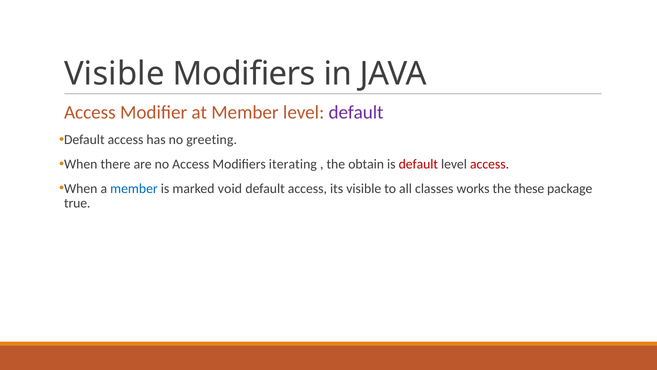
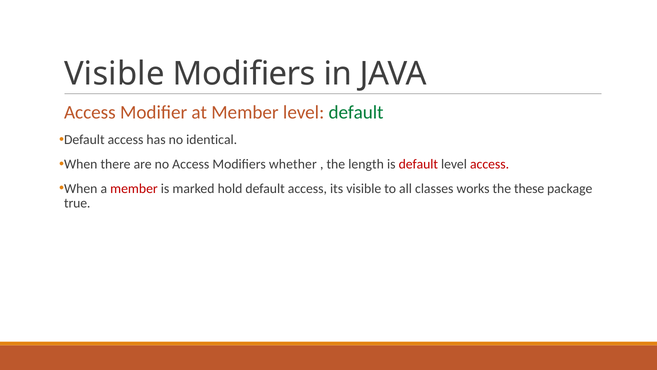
default at (356, 112) colour: purple -> green
greeting: greeting -> identical
iterating: iterating -> whether
obtain: obtain -> length
member at (134, 188) colour: blue -> red
void: void -> hold
